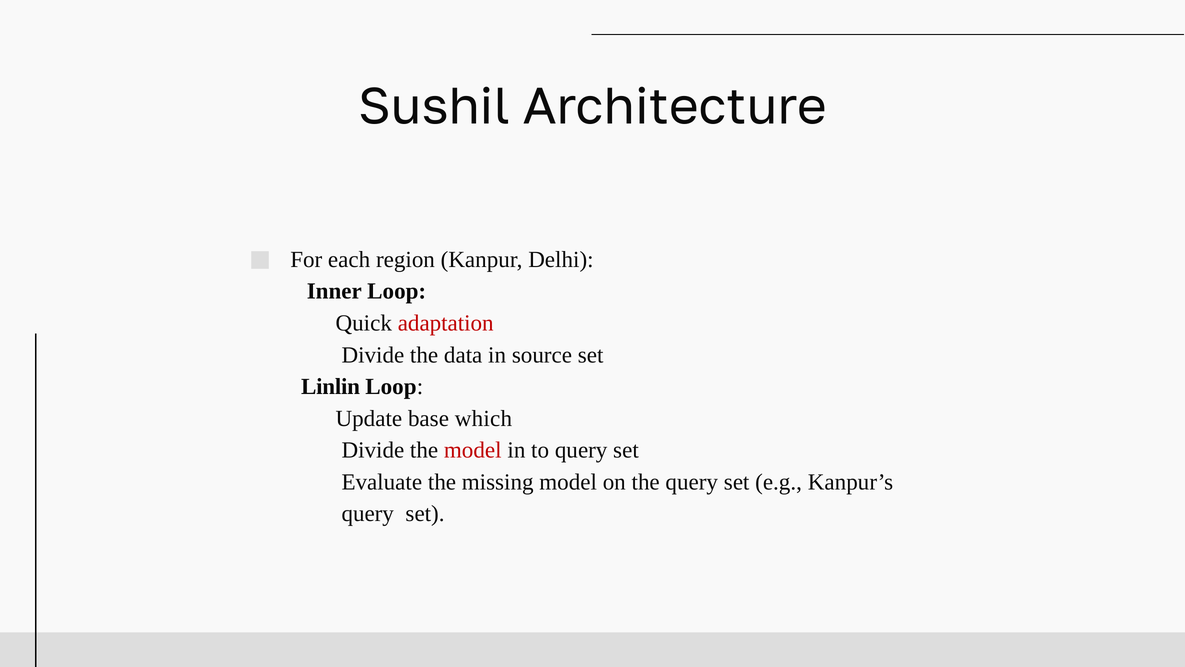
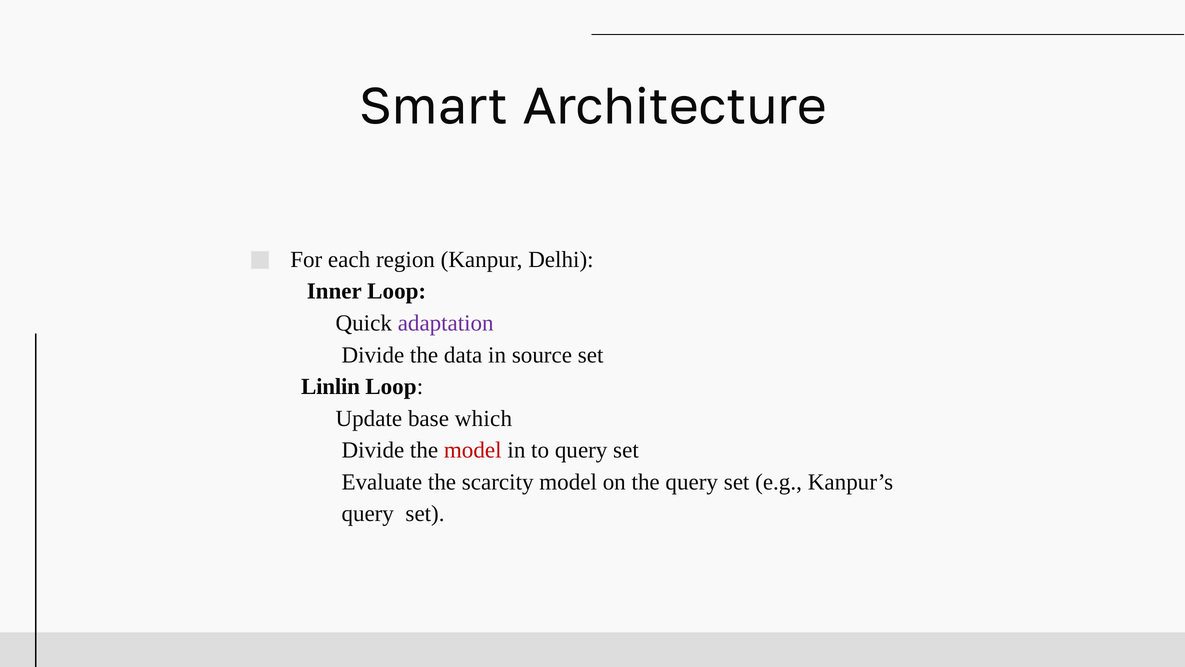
Sushil: Sushil -> Smart
adaptation colour: red -> purple
missing: missing -> scarcity
